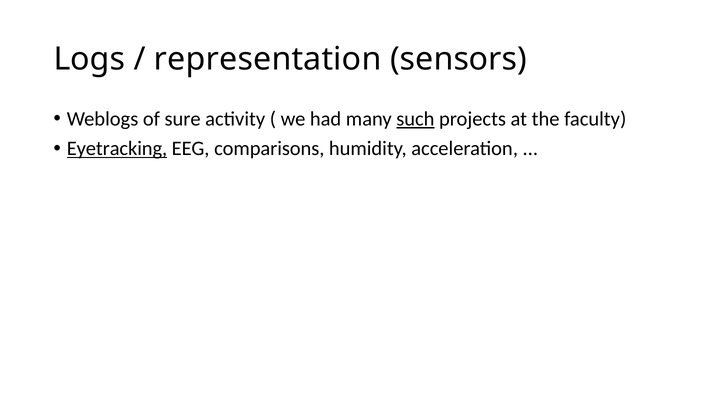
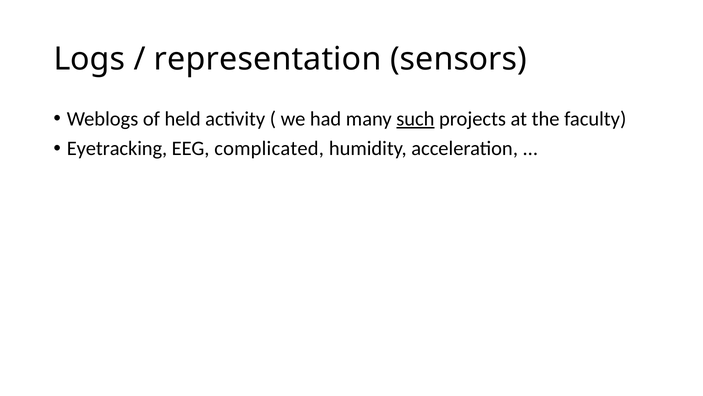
sure: sure -> held
Eyetracking underline: present -> none
comparisons: comparisons -> complicated
